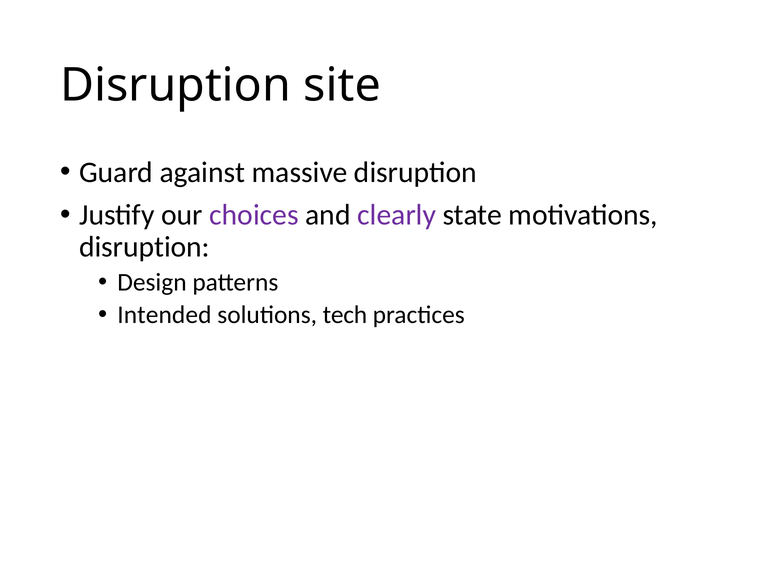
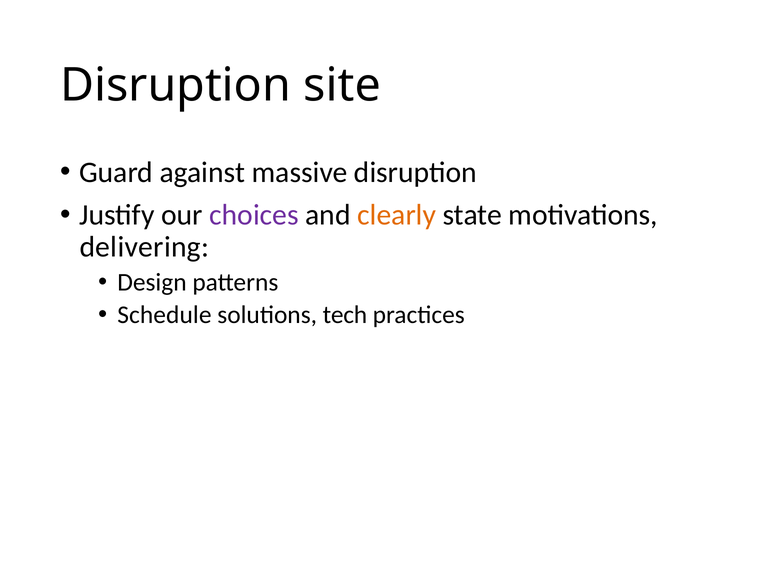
clearly colour: purple -> orange
disruption at (145, 247): disruption -> delivering
Intended: Intended -> Schedule
